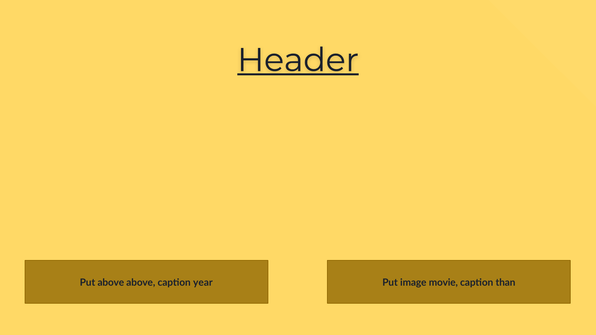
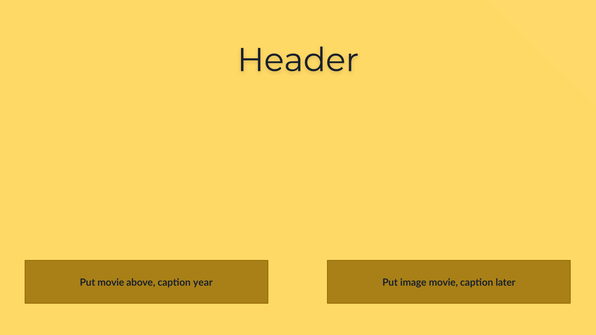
Header underline: present -> none
Put above: above -> movie
than: than -> later
